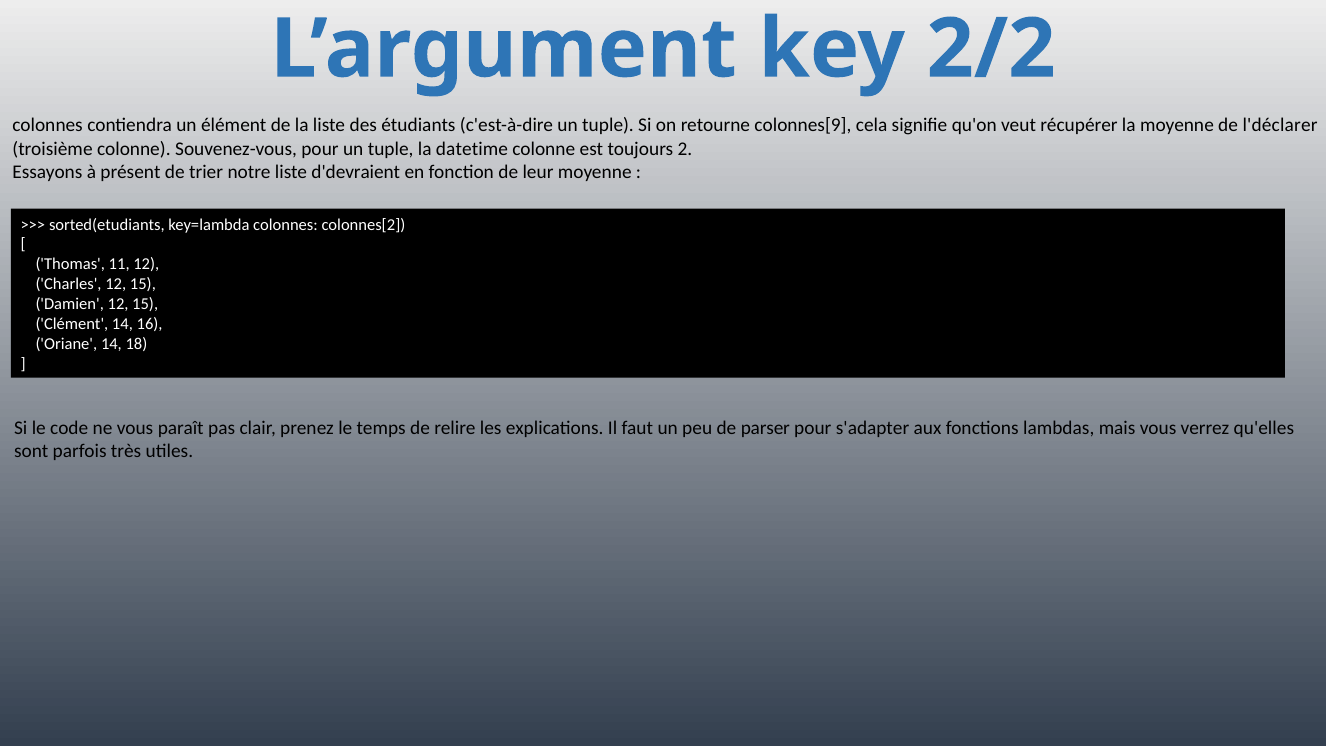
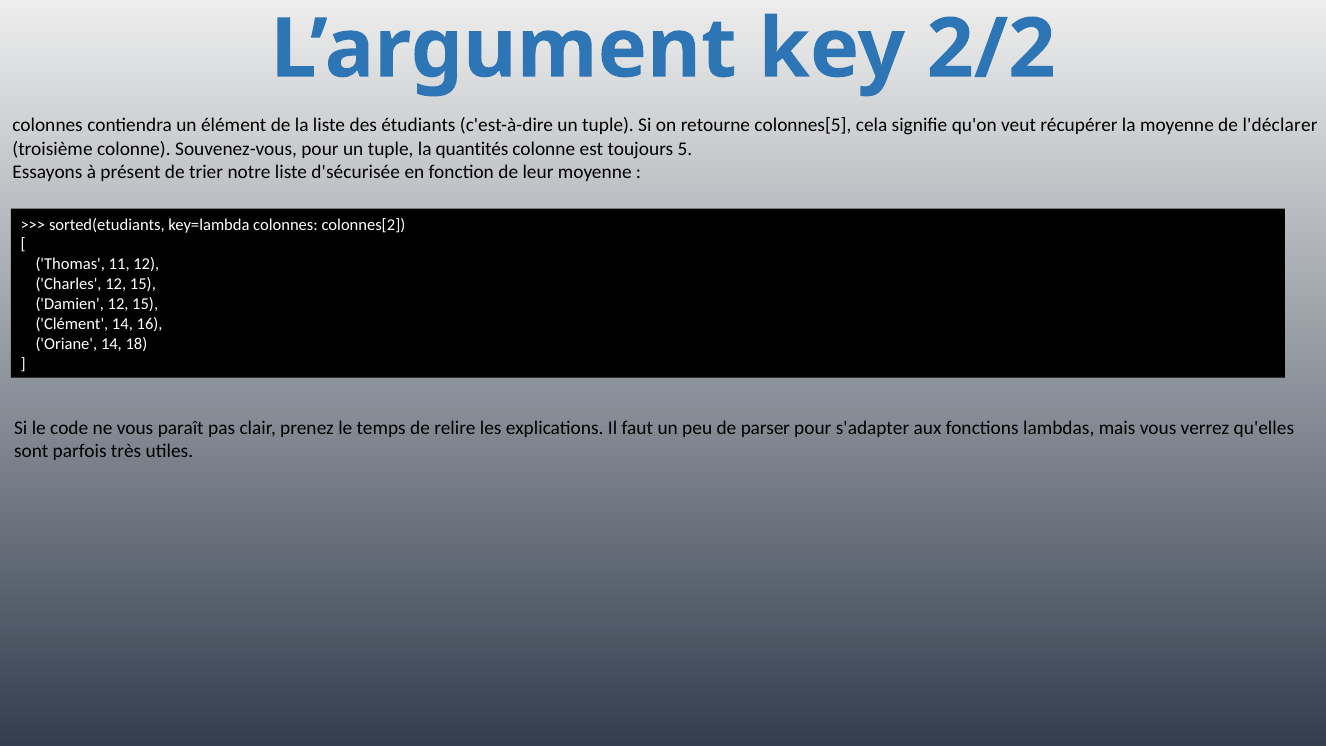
colonnes[9: colonnes[9 -> colonnes[5
datetime: datetime -> quantités
2: 2 -> 5
d'devraient: d'devraient -> d'sécurisée
